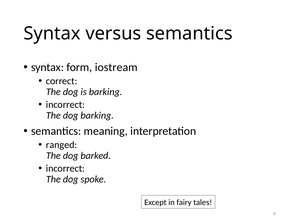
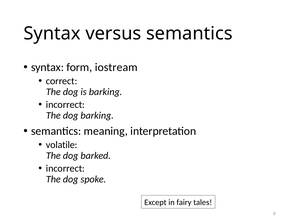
ranged: ranged -> volatile
